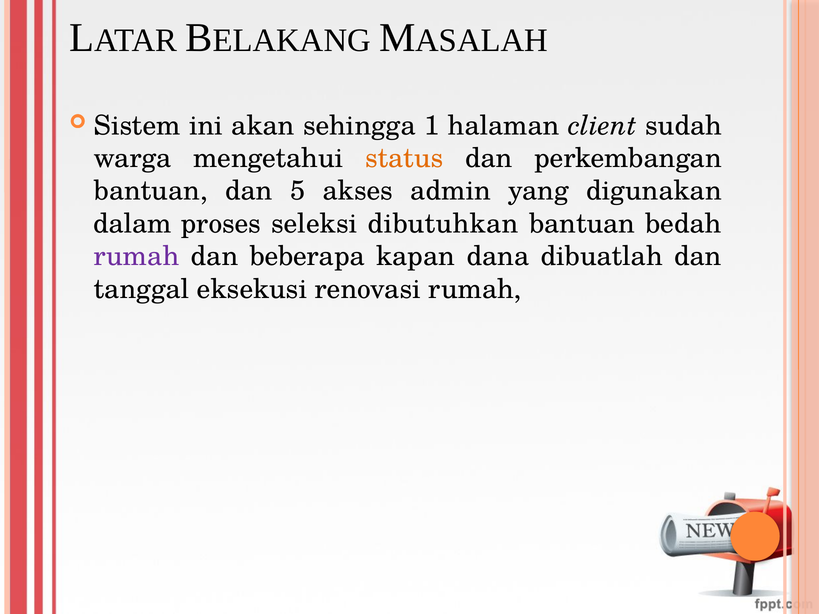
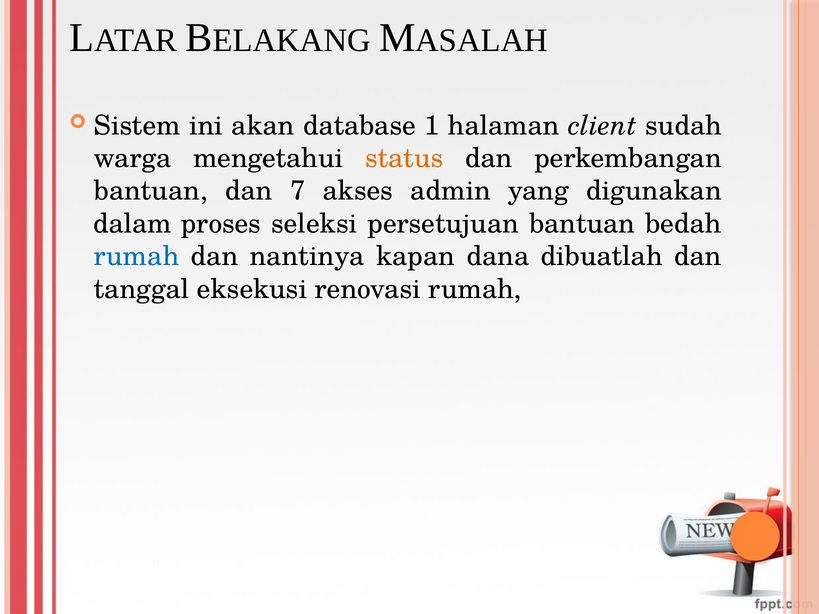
sehingga: sehingga -> database
5: 5 -> 7
dibutuhkan: dibutuhkan -> persetujuan
rumah at (137, 257) colour: purple -> blue
beberapa: beberapa -> nantinya
